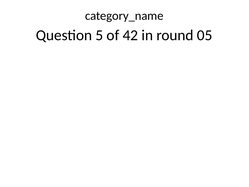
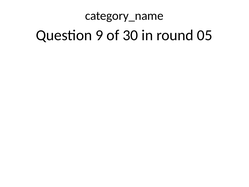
5: 5 -> 9
42: 42 -> 30
